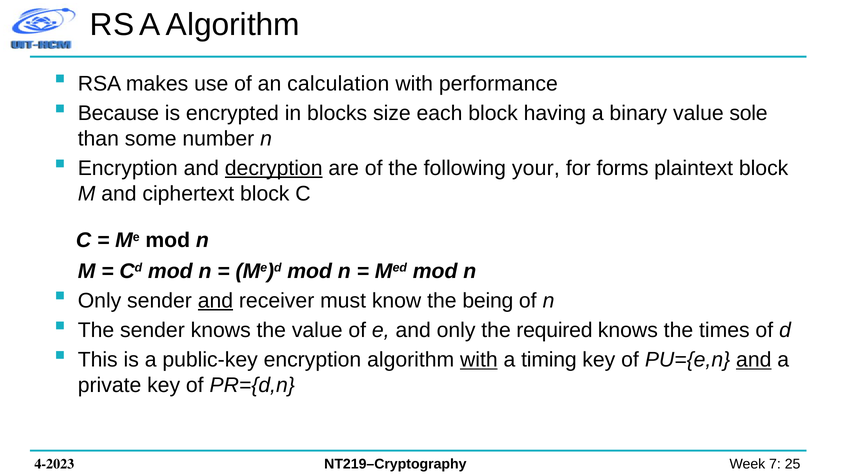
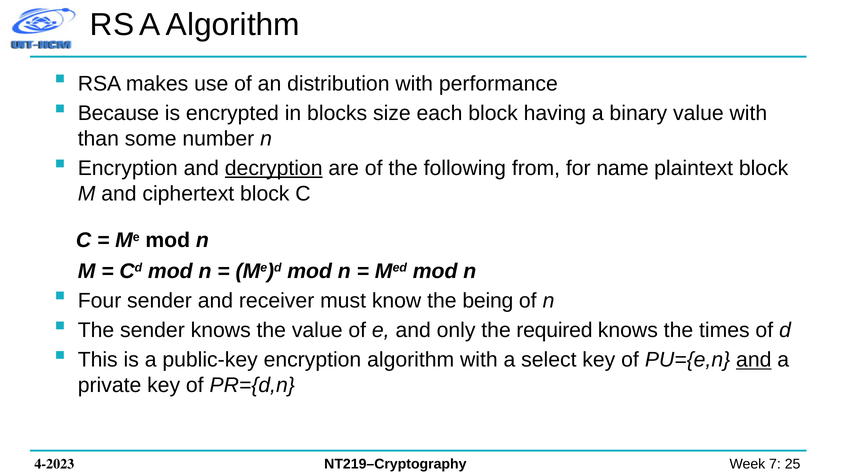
calculation: calculation -> distribution
value sole: sole -> with
your: your -> from
forms: forms -> name
Only at (100, 301): Only -> Four
and at (215, 301) underline: present -> none
with at (479, 360) underline: present -> none
timing: timing -> select
